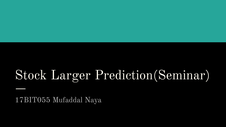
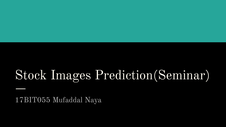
Larger: Larger -> Images
